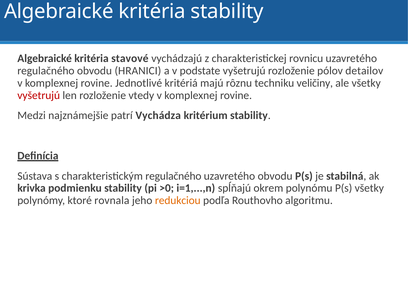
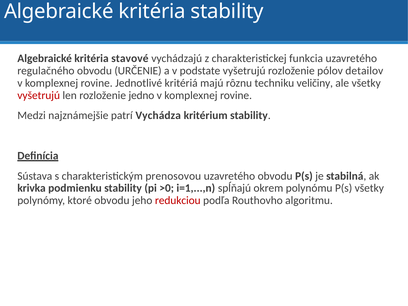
rovnicu: rovnicu -> funkcia
HRANICI: HRANICI -> URČENIE
vtedy: vtedy -> jedno
charakteristickým regulačného: regulačného -> prenosovou
ktoré rovnala: rovnala -> obvodu
redukciou colour: orange -> red
